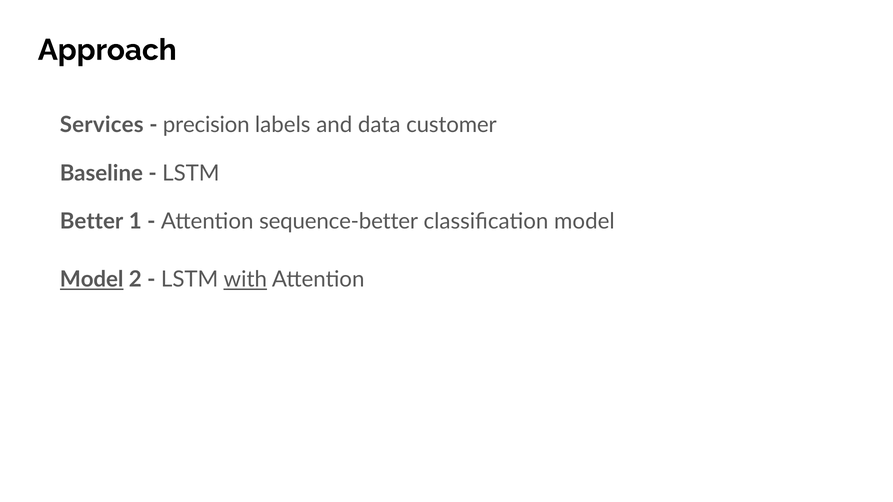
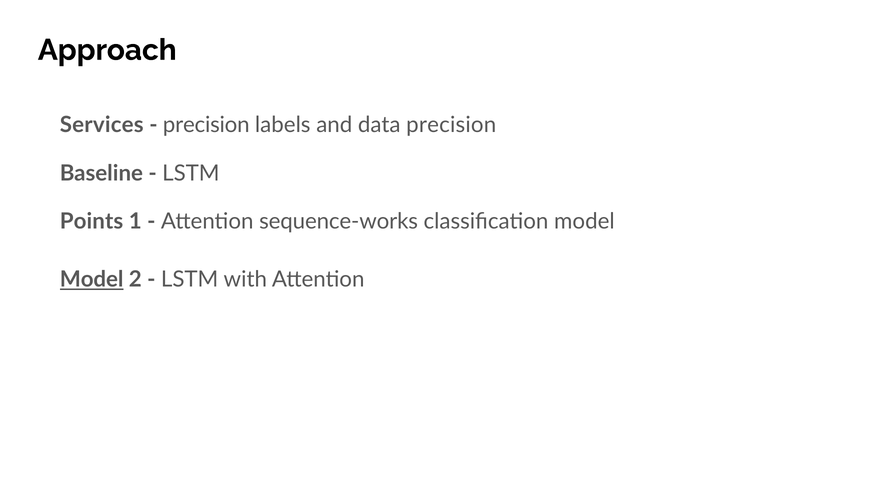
data customer: customer -> precision
Better: Better -> Points
sequence-better: sequence-better -> sequence-works
with underline: present -> none
